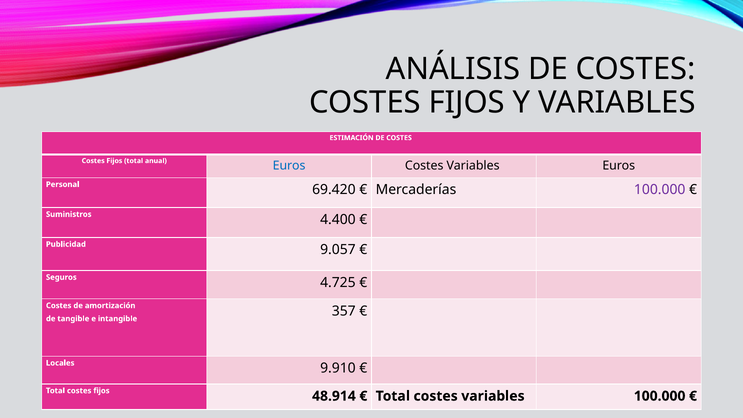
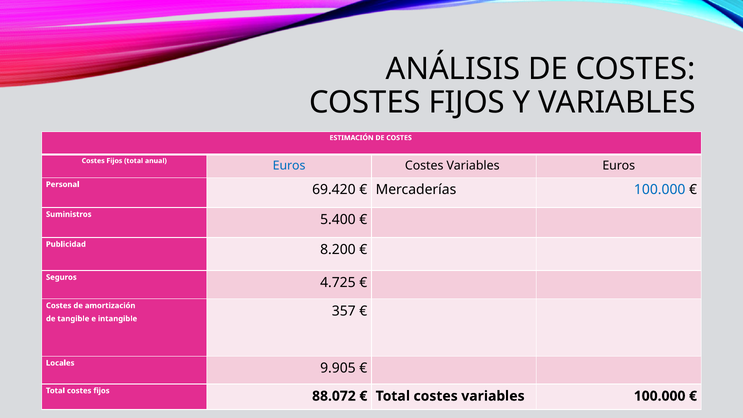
100.000 at (660, 190) colour: purple -> blue
4.400: 4.400 -> 5.400
9.057: 9.057 -> 8.200
9.910: 9.910 -> 9.905
48.914: 48.914 -> 88.072
